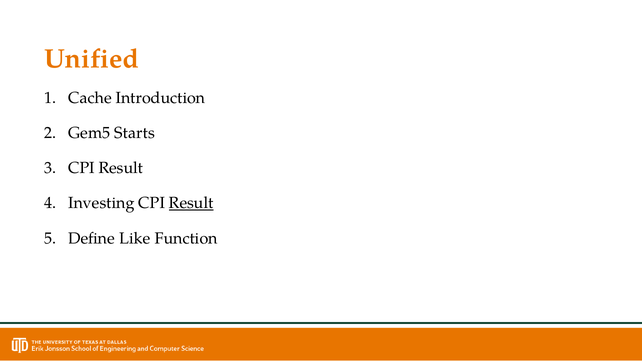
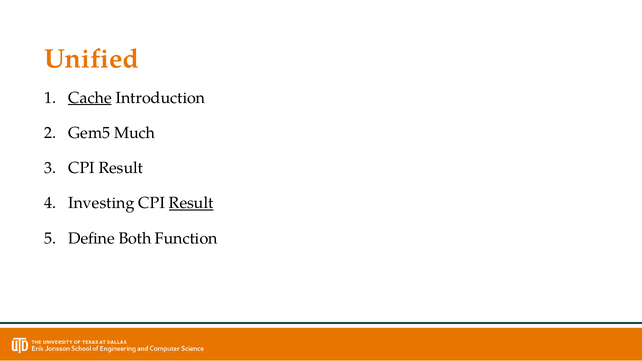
Cache underline: none -> present
Starts: Starts -> Much
Like: Like -> Both
